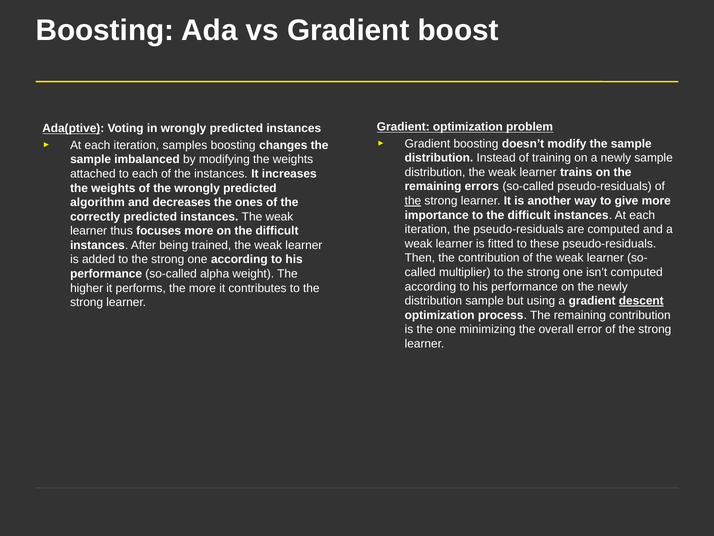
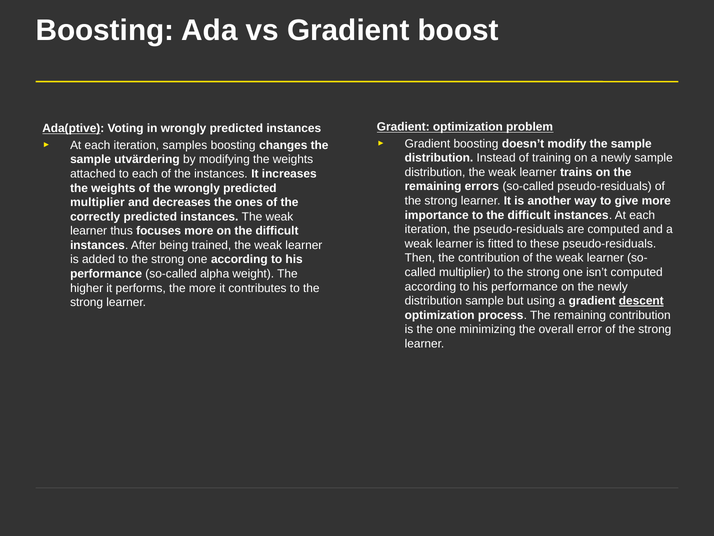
imbalanced: imbalanced -> utvärdering
the at (413, 201) underline: present -> none
algorithm at (97, 202): algorithm -> multiplier
